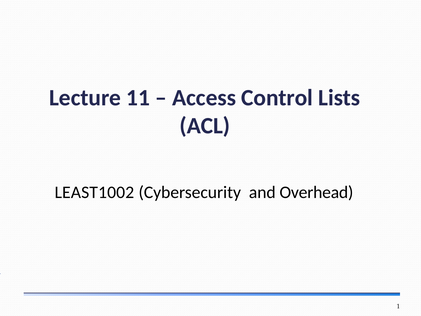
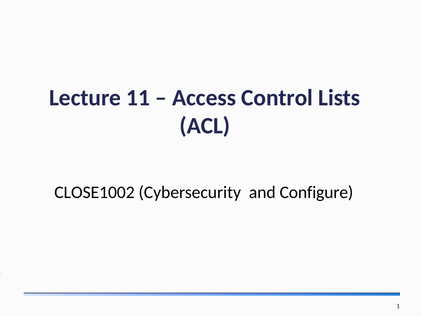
LEAST1002: LEAST1002 -> CLOSE1002
Overhead: Overhead -> Configure
